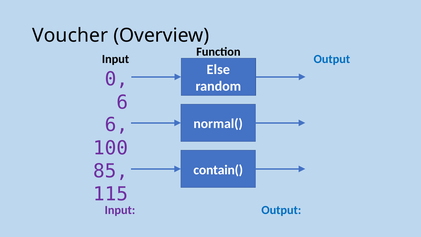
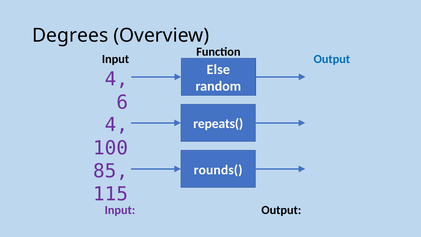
Voucher: Voucher -> Degrees
0 at (116, 79): 0 -> 4
6 at (116, 125): 6 -> 4
normal(: normal( -> repeats(
contain(: contain( -> rounds(
Output at (281, 210) colour: blue -> black
